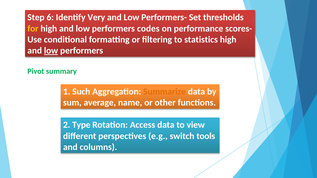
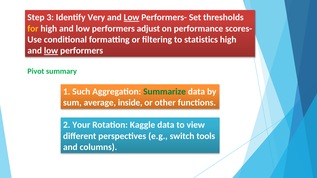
6: 6 -> 3
Low at (131, 17) underline: none -> present
codes: codes -> adjust
Summarize colour: orange -> green
name: name -> inside
Type: Type -> Your
Access: Access -> Kaggle
